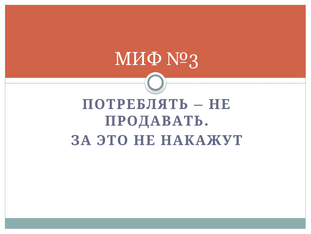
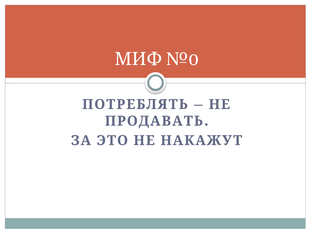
№3: №3 -> №0
